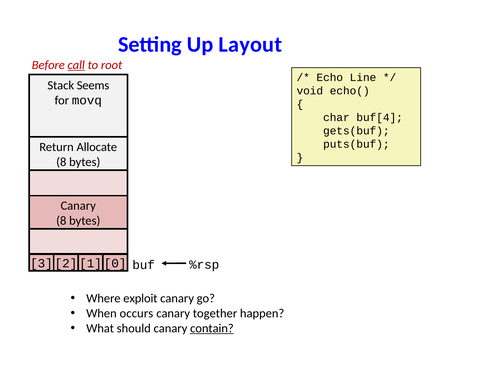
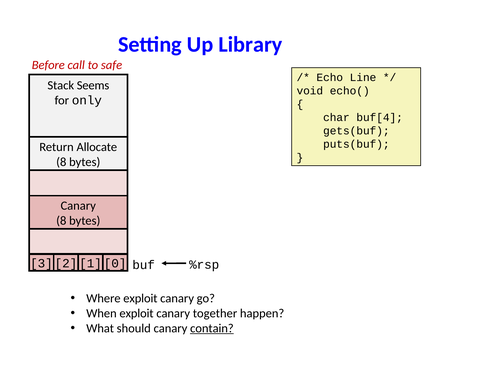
Layout: Layout -> Library
call underline: present -> none
root: root -> safe
movq: movq -> only
When occurs: occurs -> exploit
